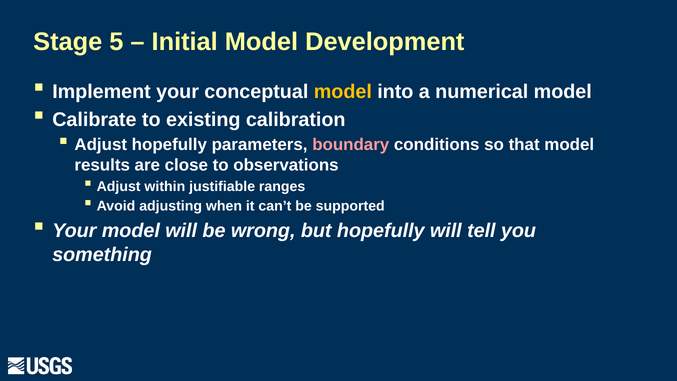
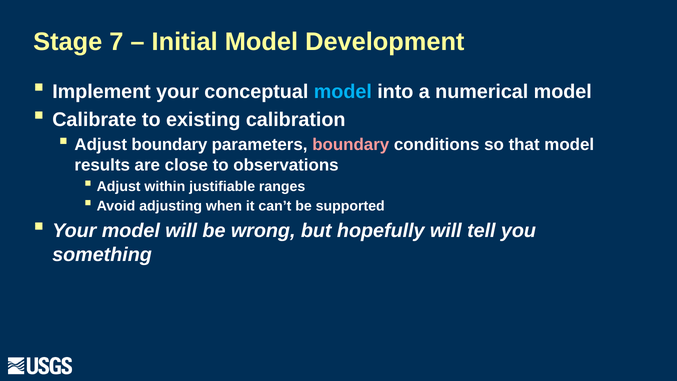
5: 5 -> 7
model at (343, 92) colour: yellow -> light blue
Adjust hopefully: hopefully -> boundary
